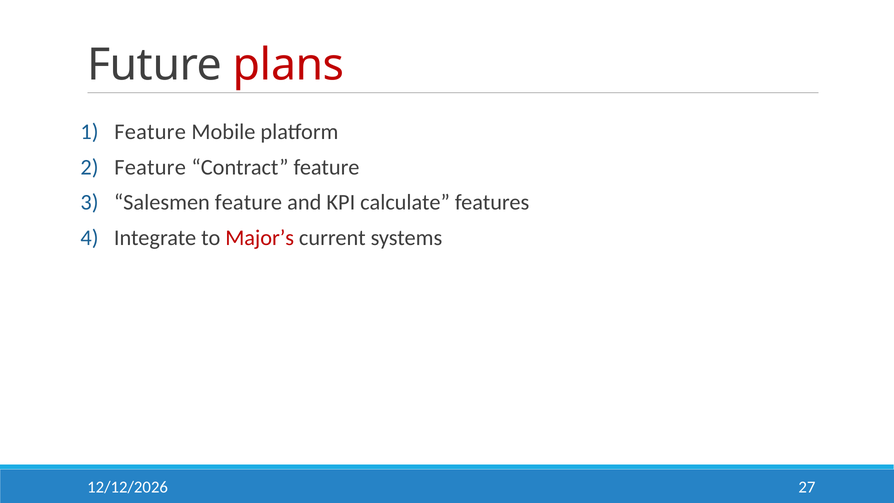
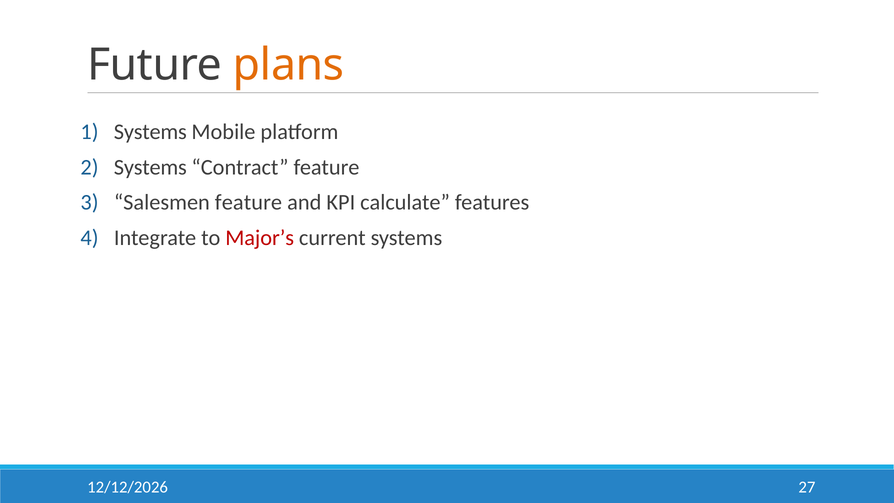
plans colour: red -> orange
Feature at (150, 132): Feature -> Systems
Feature at (150, 167): Feature -> Systems
